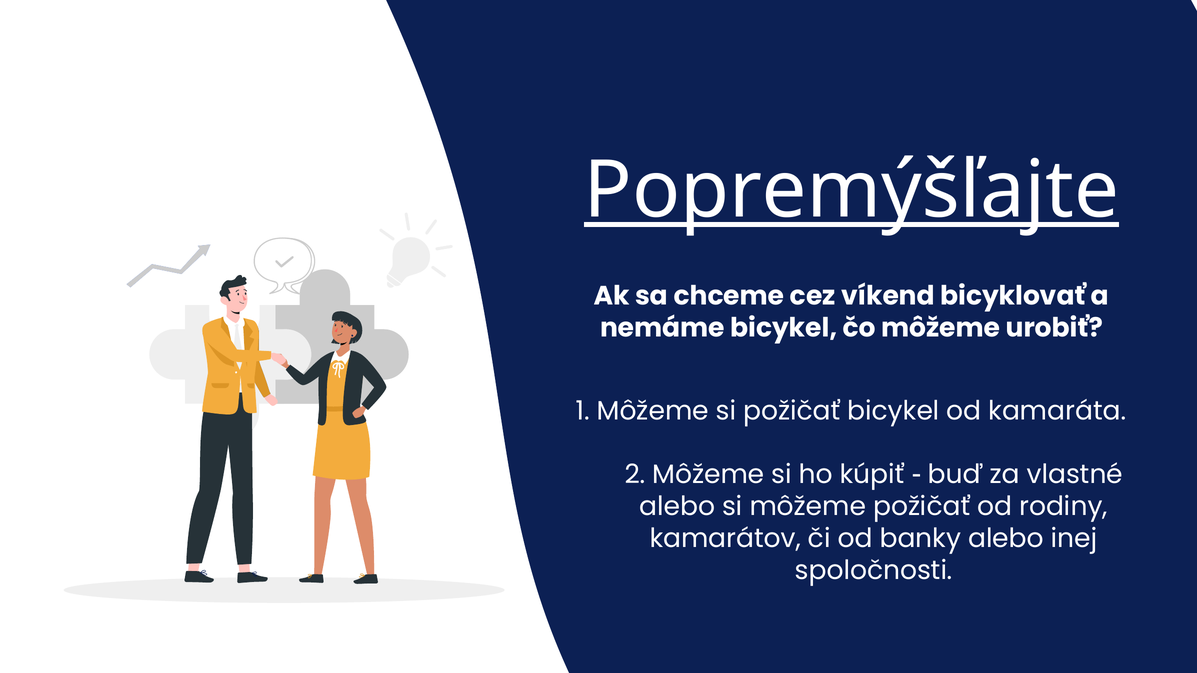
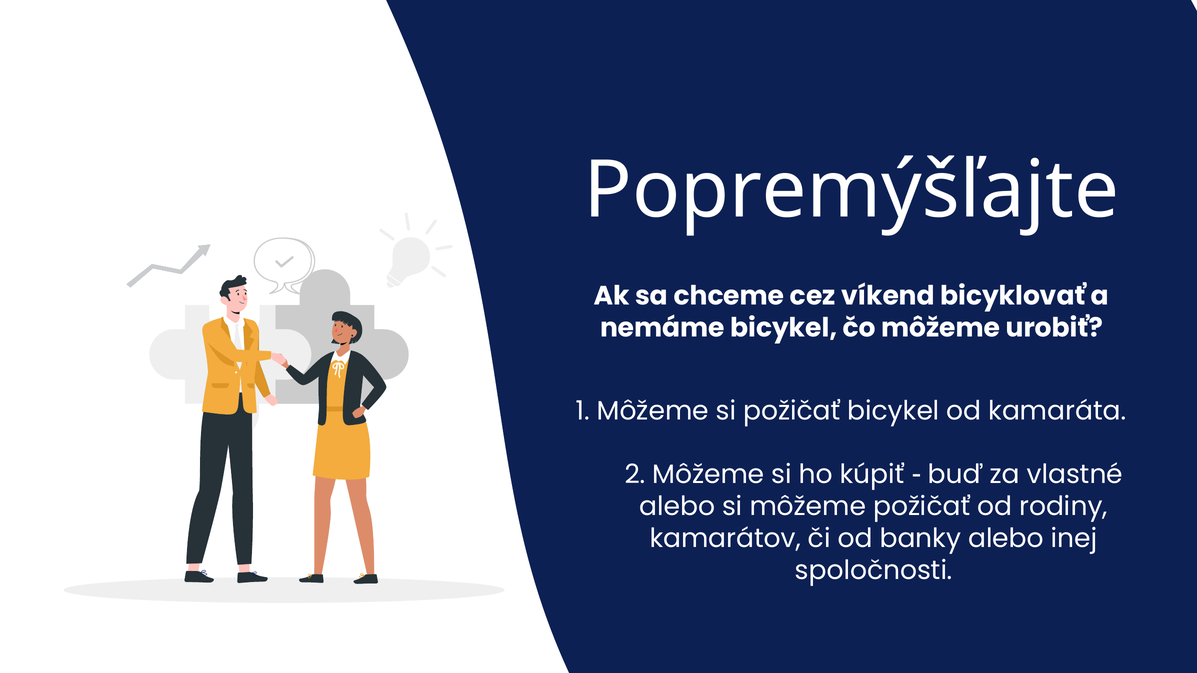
Popremýšľajte underline: present -> none
